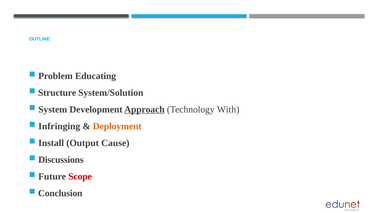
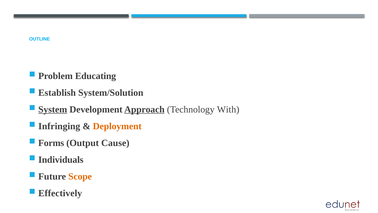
Structure: Structure -> Establish
System underline: none -> present
Install: Install -> Forms
Discussions: Discussions -> Individuals
Scope colour: red -> orange
Conclusion: Conclusion -> Effectively
